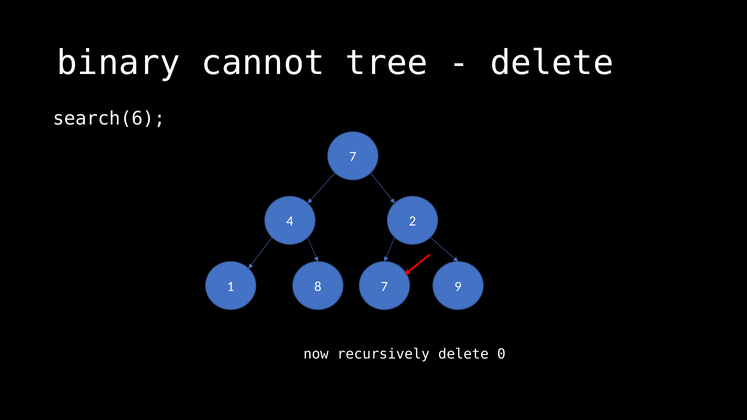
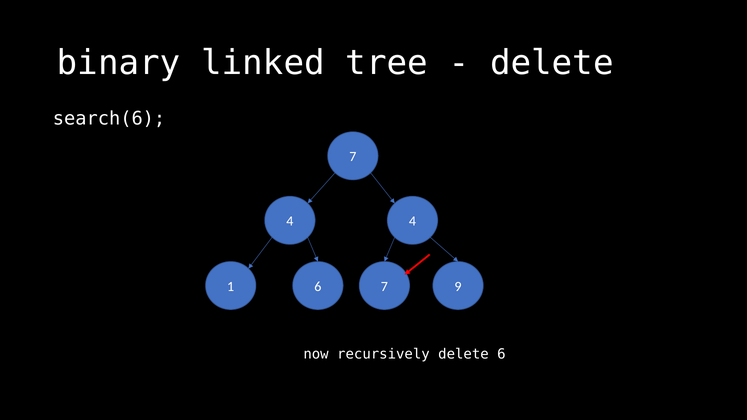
cannot: cannot -> linked
4 2: 2 -> 4
1 8: 8 -> 6
delete 0: 0 -> 6
